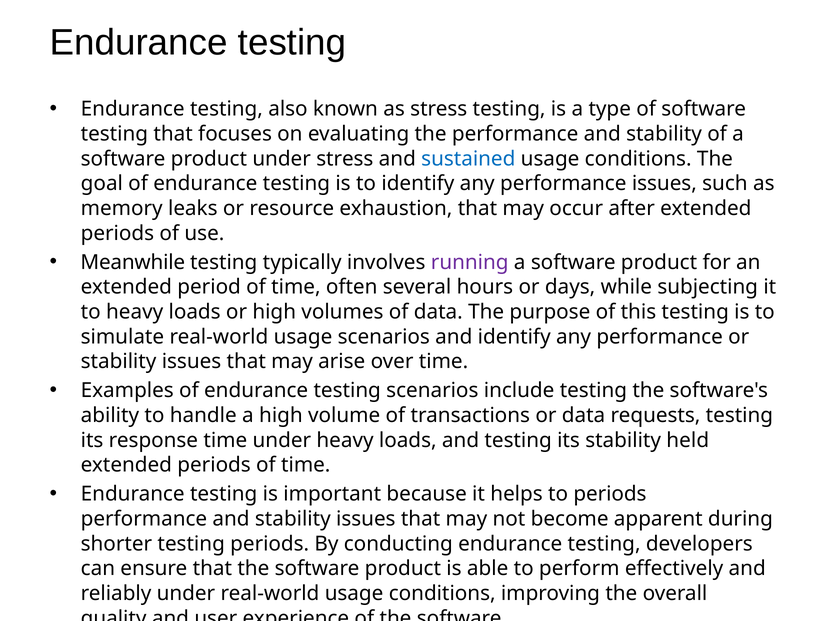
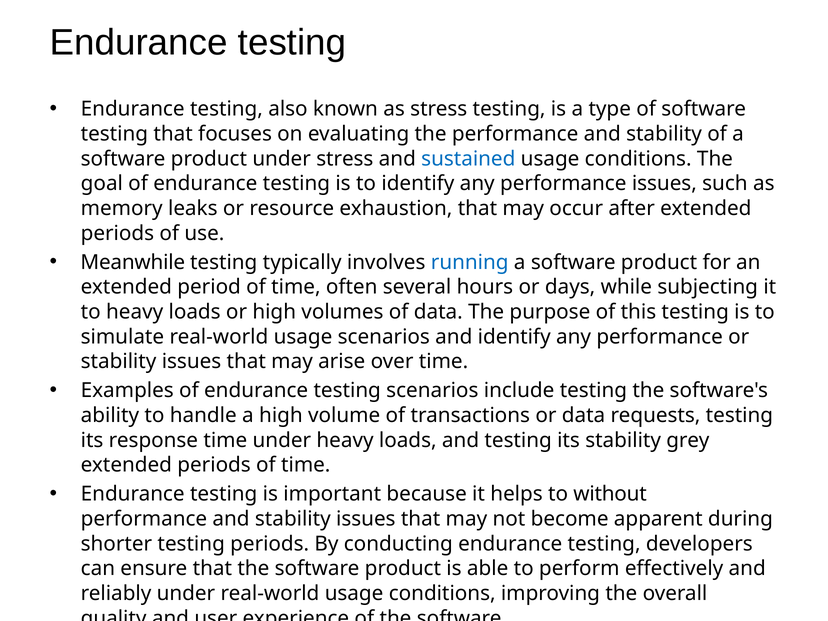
running colour: purple -> blue
held: held -> grey
to periods: periods -> without
